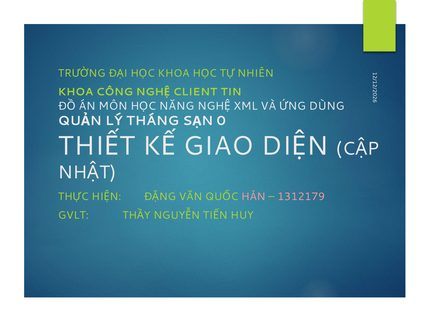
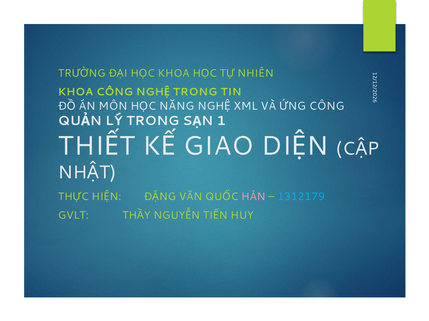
CLIENT at (195, 92): CLIENT -> TRONG
DÙNG at (327, 106): DÙNG -> CÔNG
LÝ THÁNG: THÁNG -> TRONG
0 at (221, 121): 0 -> 1
1312179 colour: pink -> light blue
